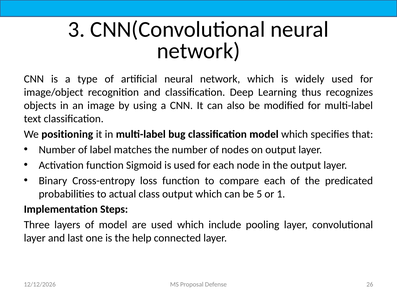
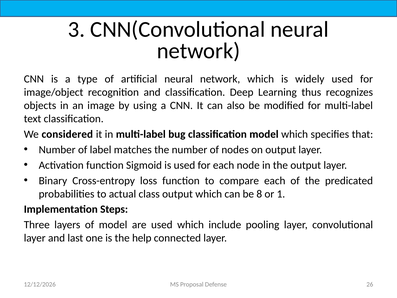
positioning: positioning -> considered
5: 5 -> 8
